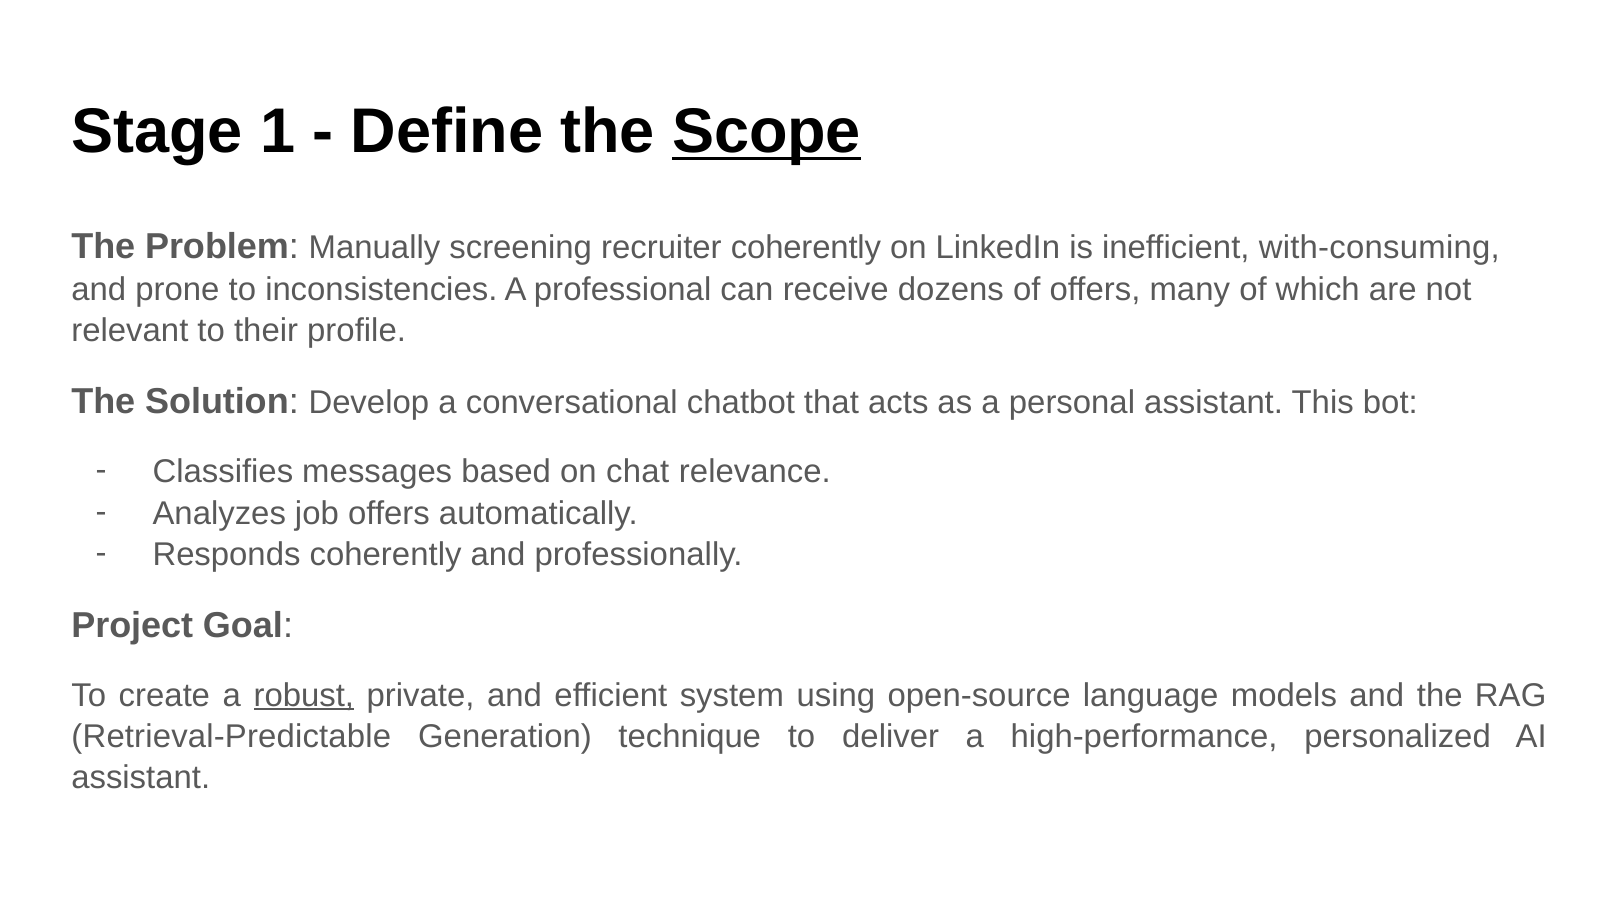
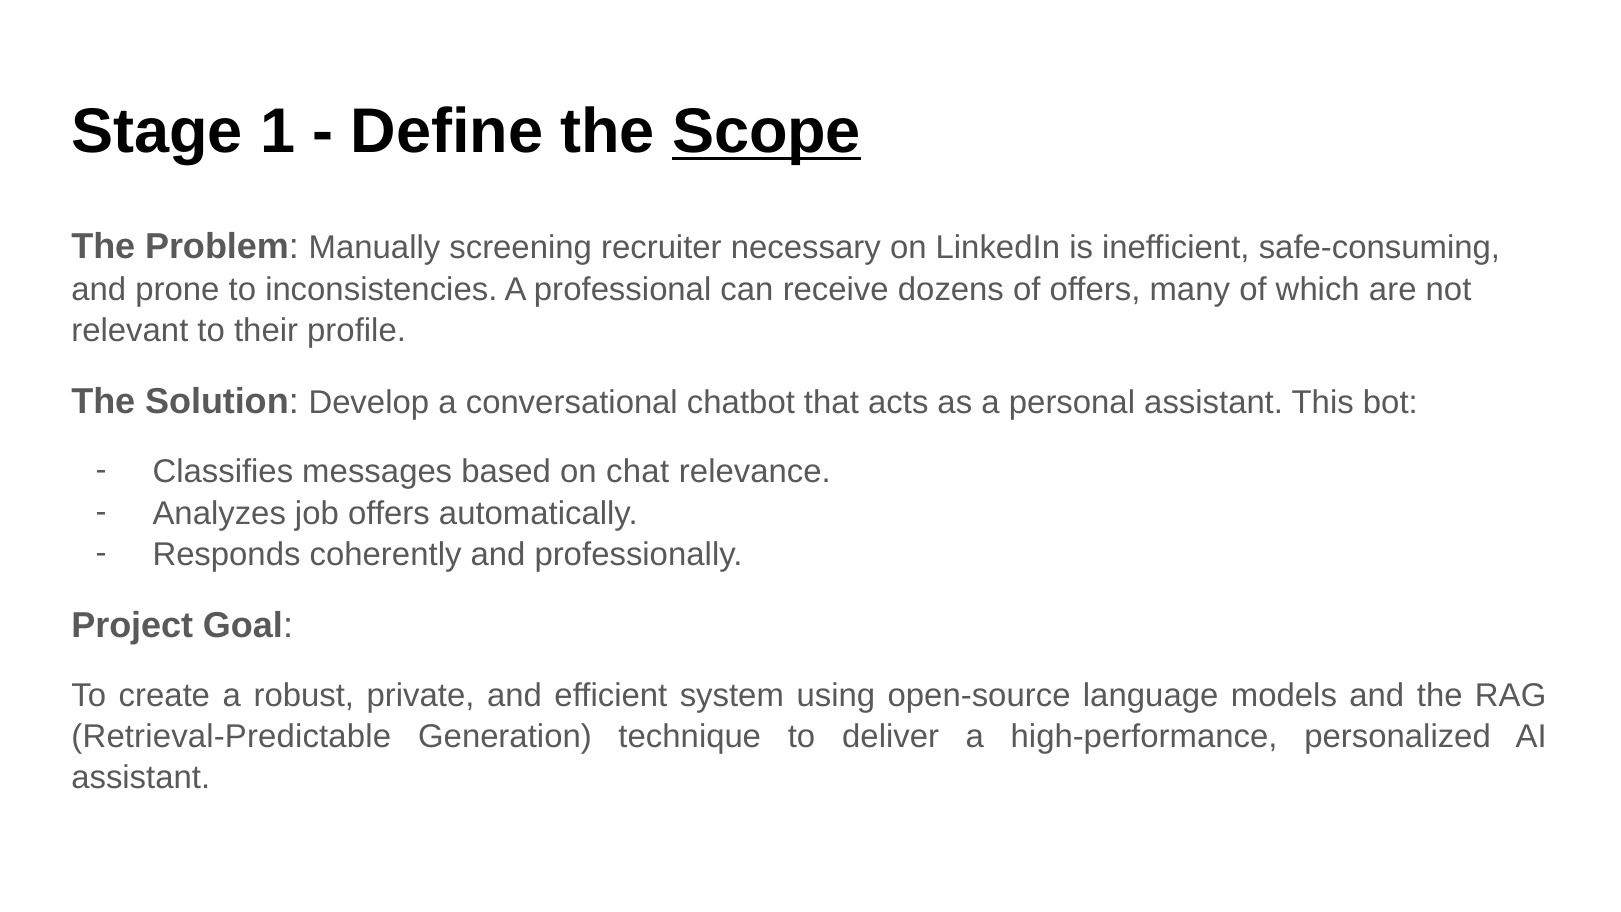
recruiter coherently: coherently -> necessary
with-consuming: with-consuming -> safe-consuming
robust underline: present -> none
